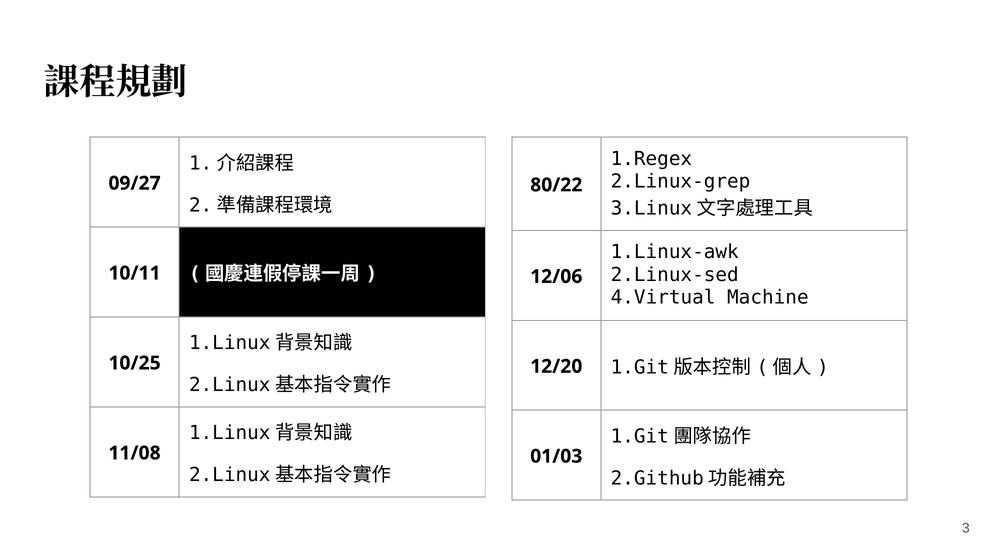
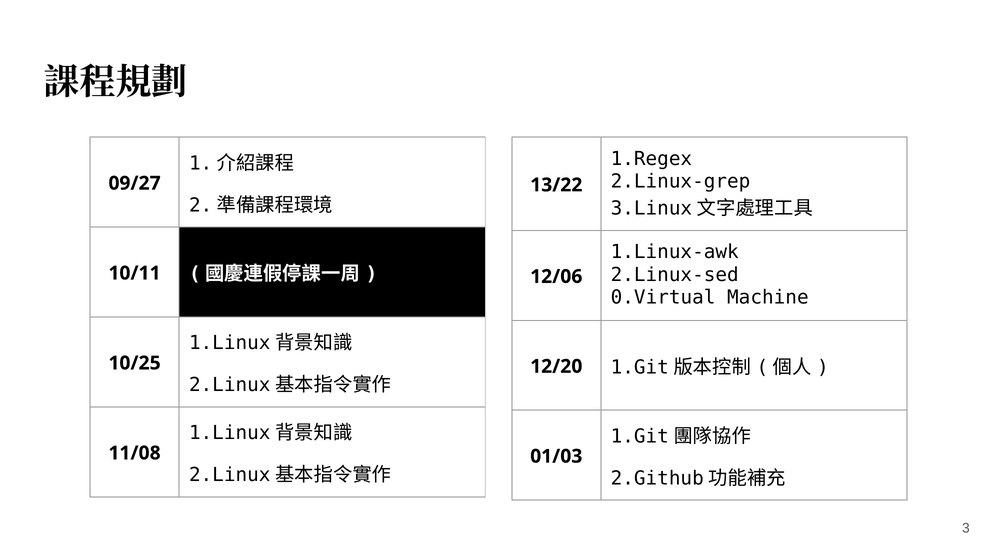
80/22: 80/22 -> 13/22
4.Virtual: 4.Virtual -> 0.Virtual
